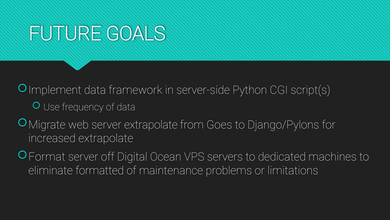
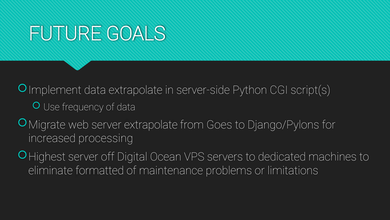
data framework: framework -> extrapolate
increased extrapolate: extrapolate -> processing
Format: Format -> Highest
